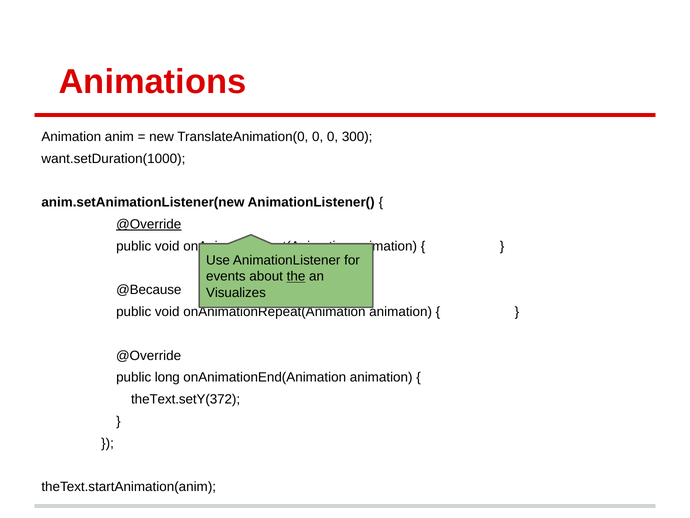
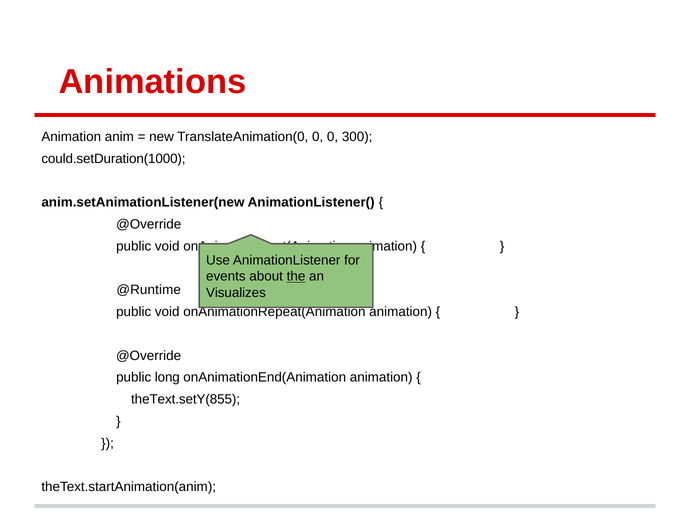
want.setDuration(1000: want.setDuration(1000 -> could.setDuration(1000
@Override at (149, 224) underline: present -> none
@Because: @Because -> @Runtime
theText.setY(372: theText.setY(372 -> theText.setY(855
